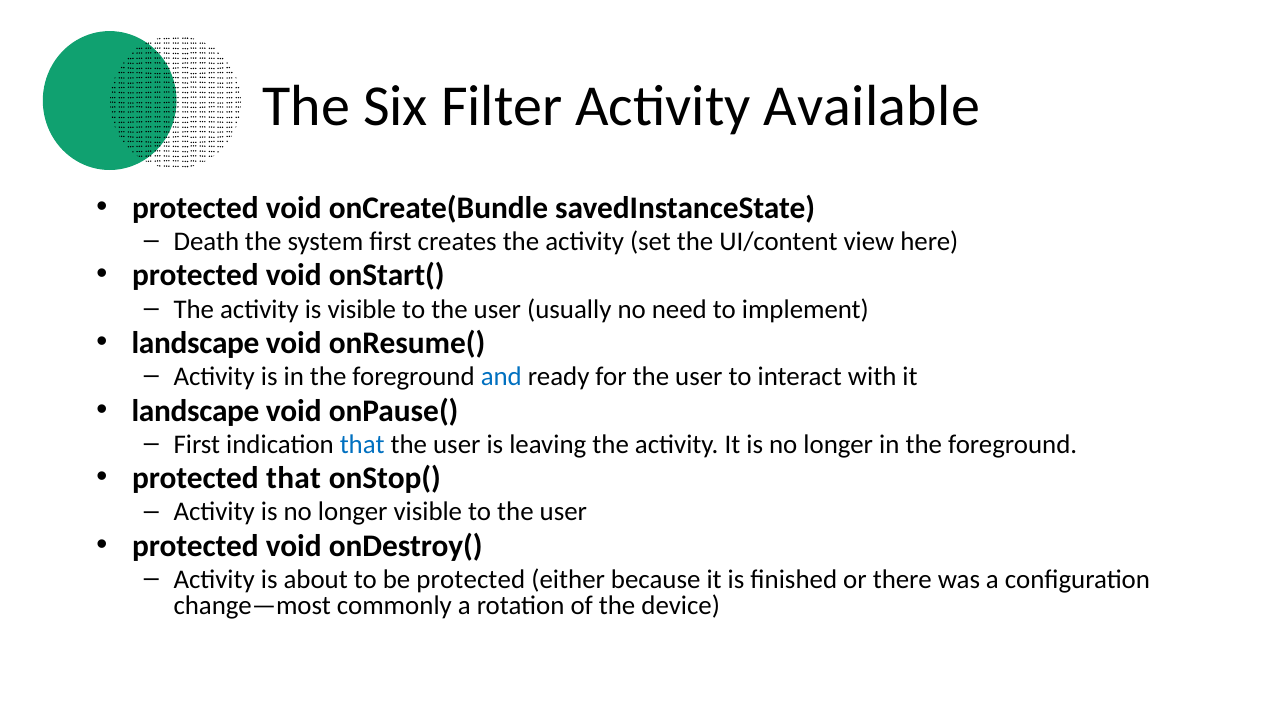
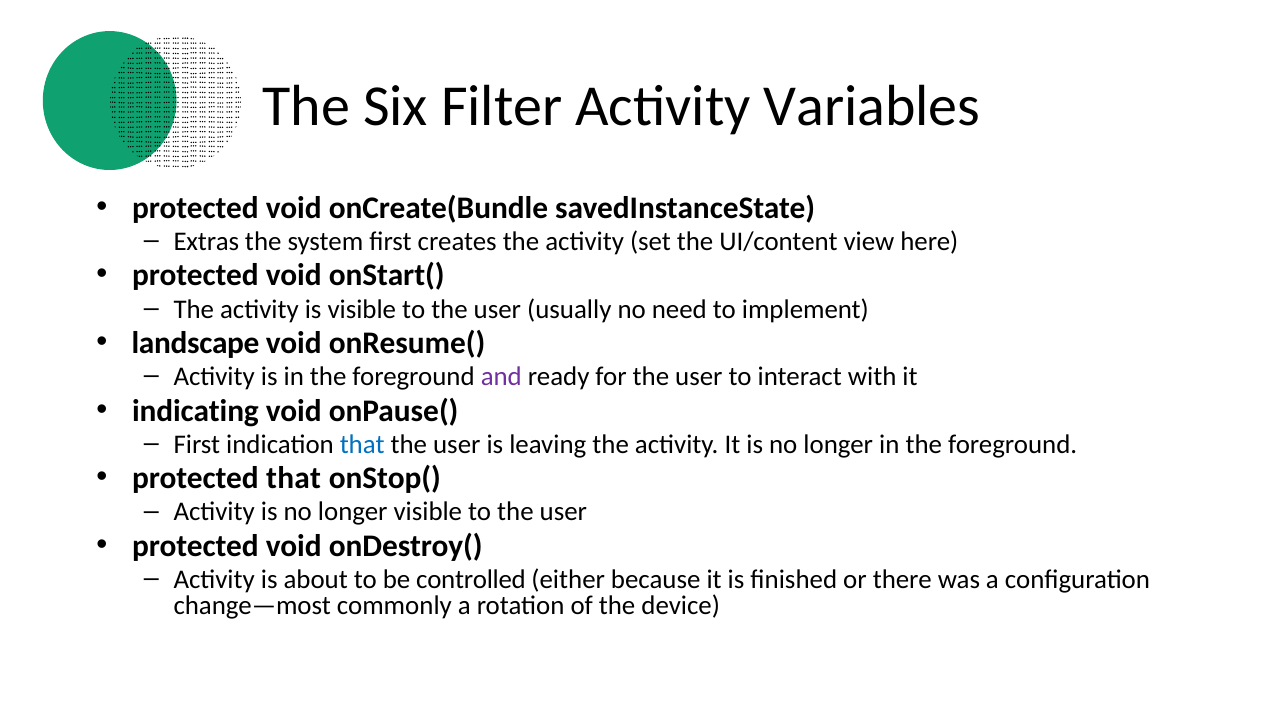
Available: Available -> Variables
Death: Death -> Extras
and colour: blue -> purple
landscape at (196, 411): landscape -> indicating
be protected: protected -> controlled
